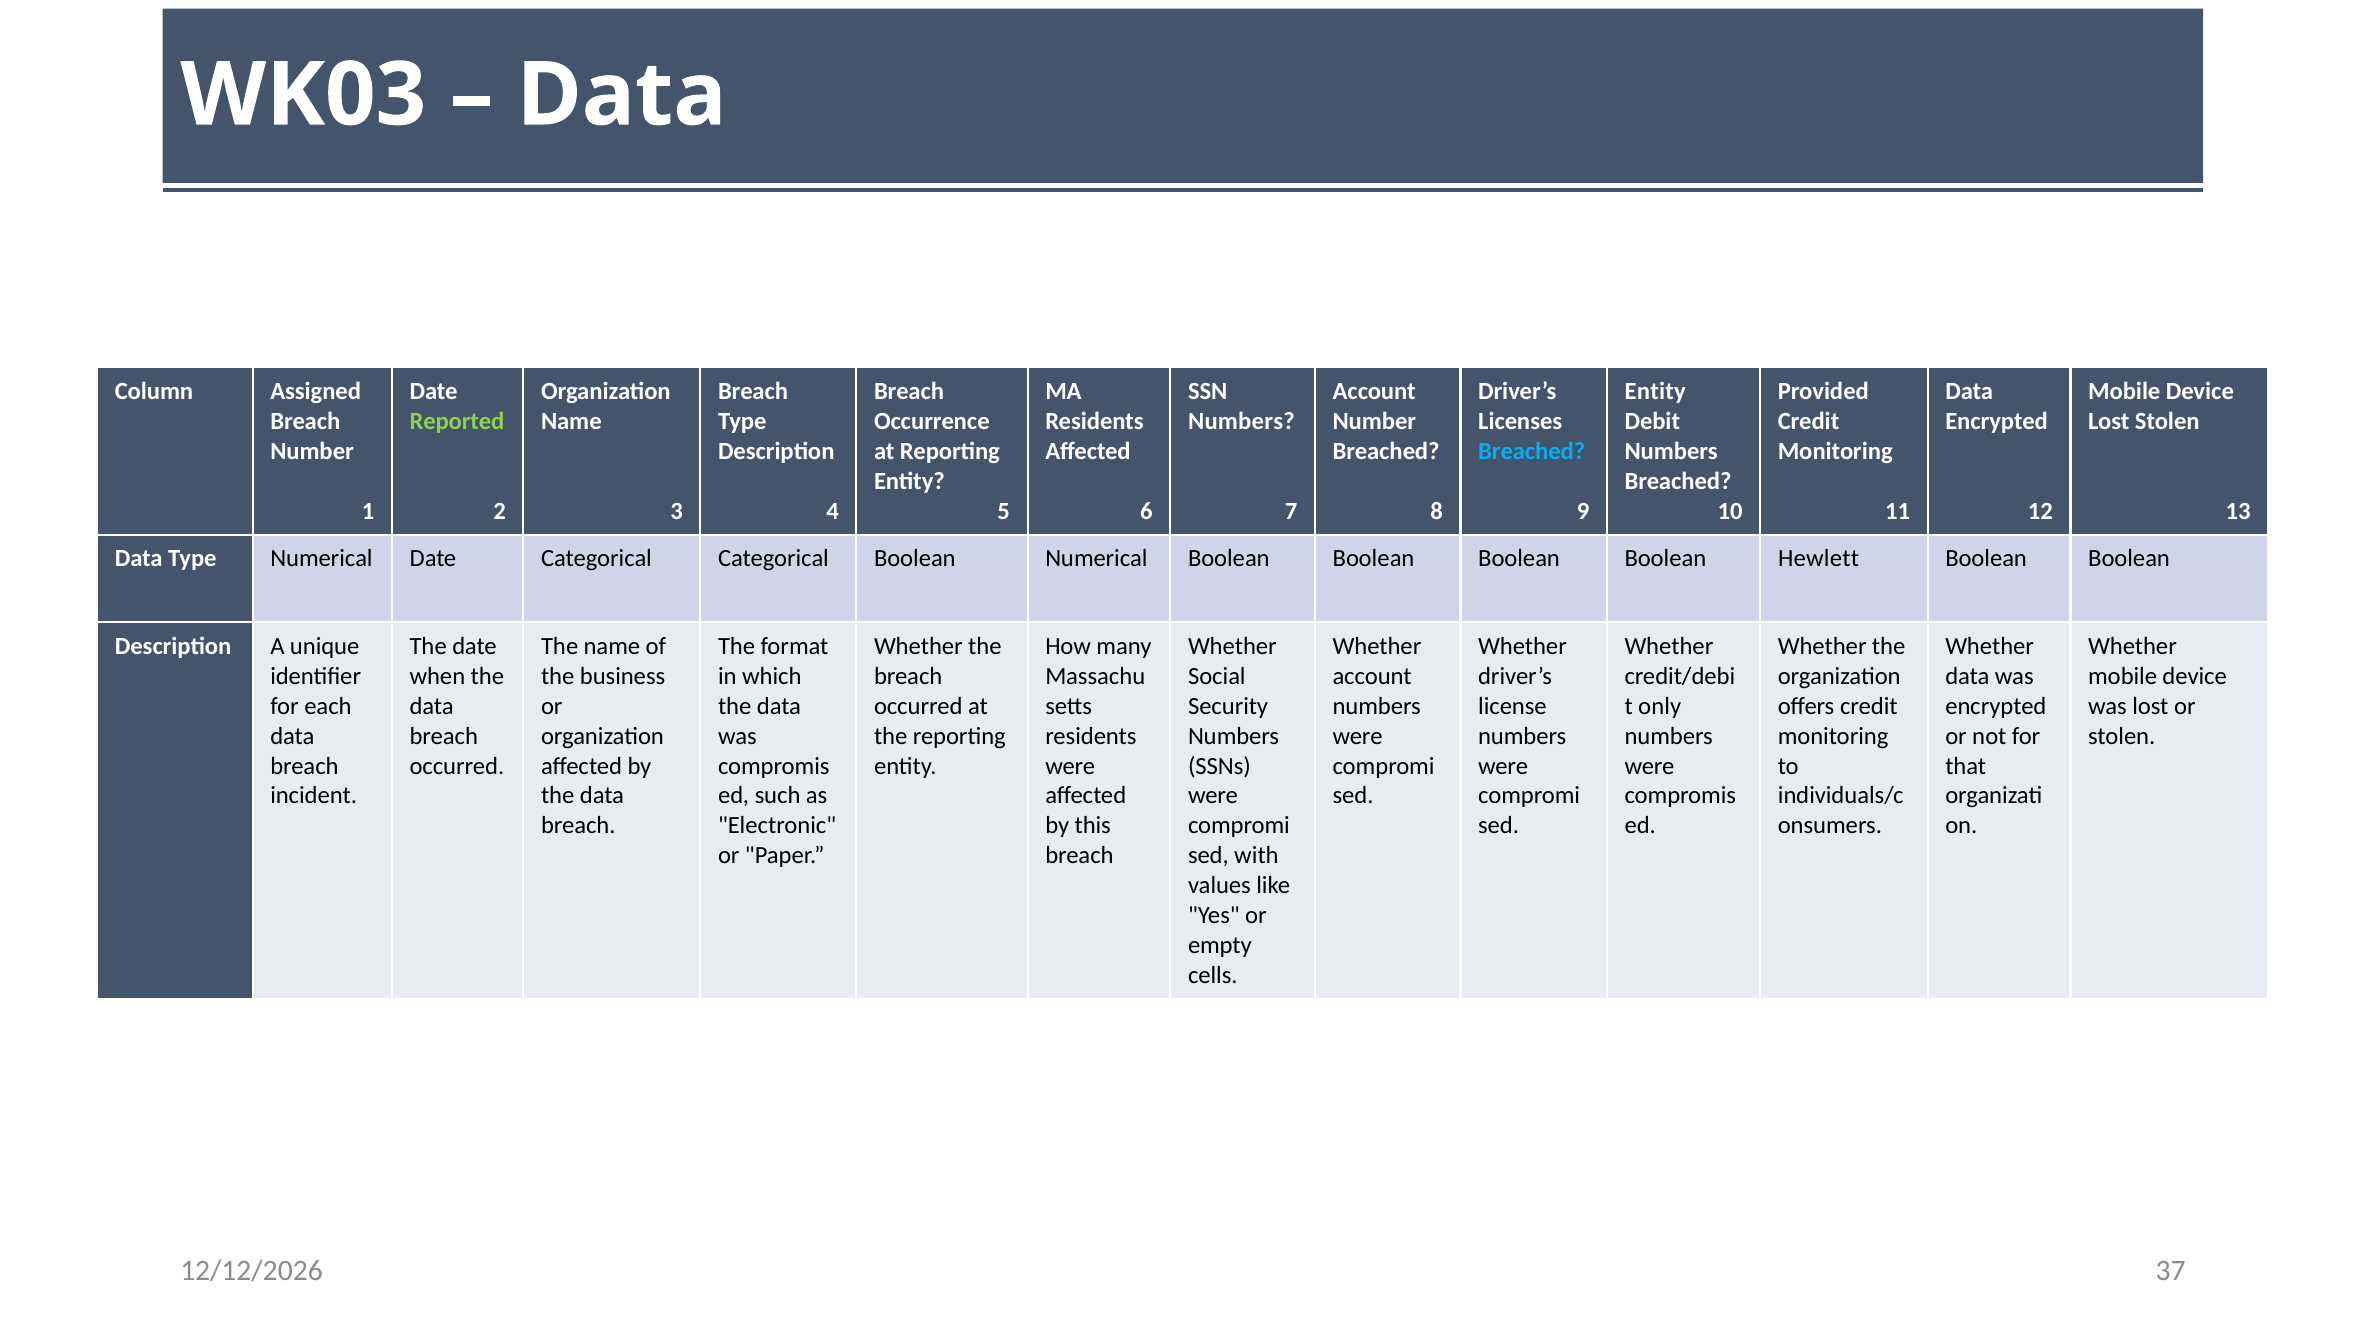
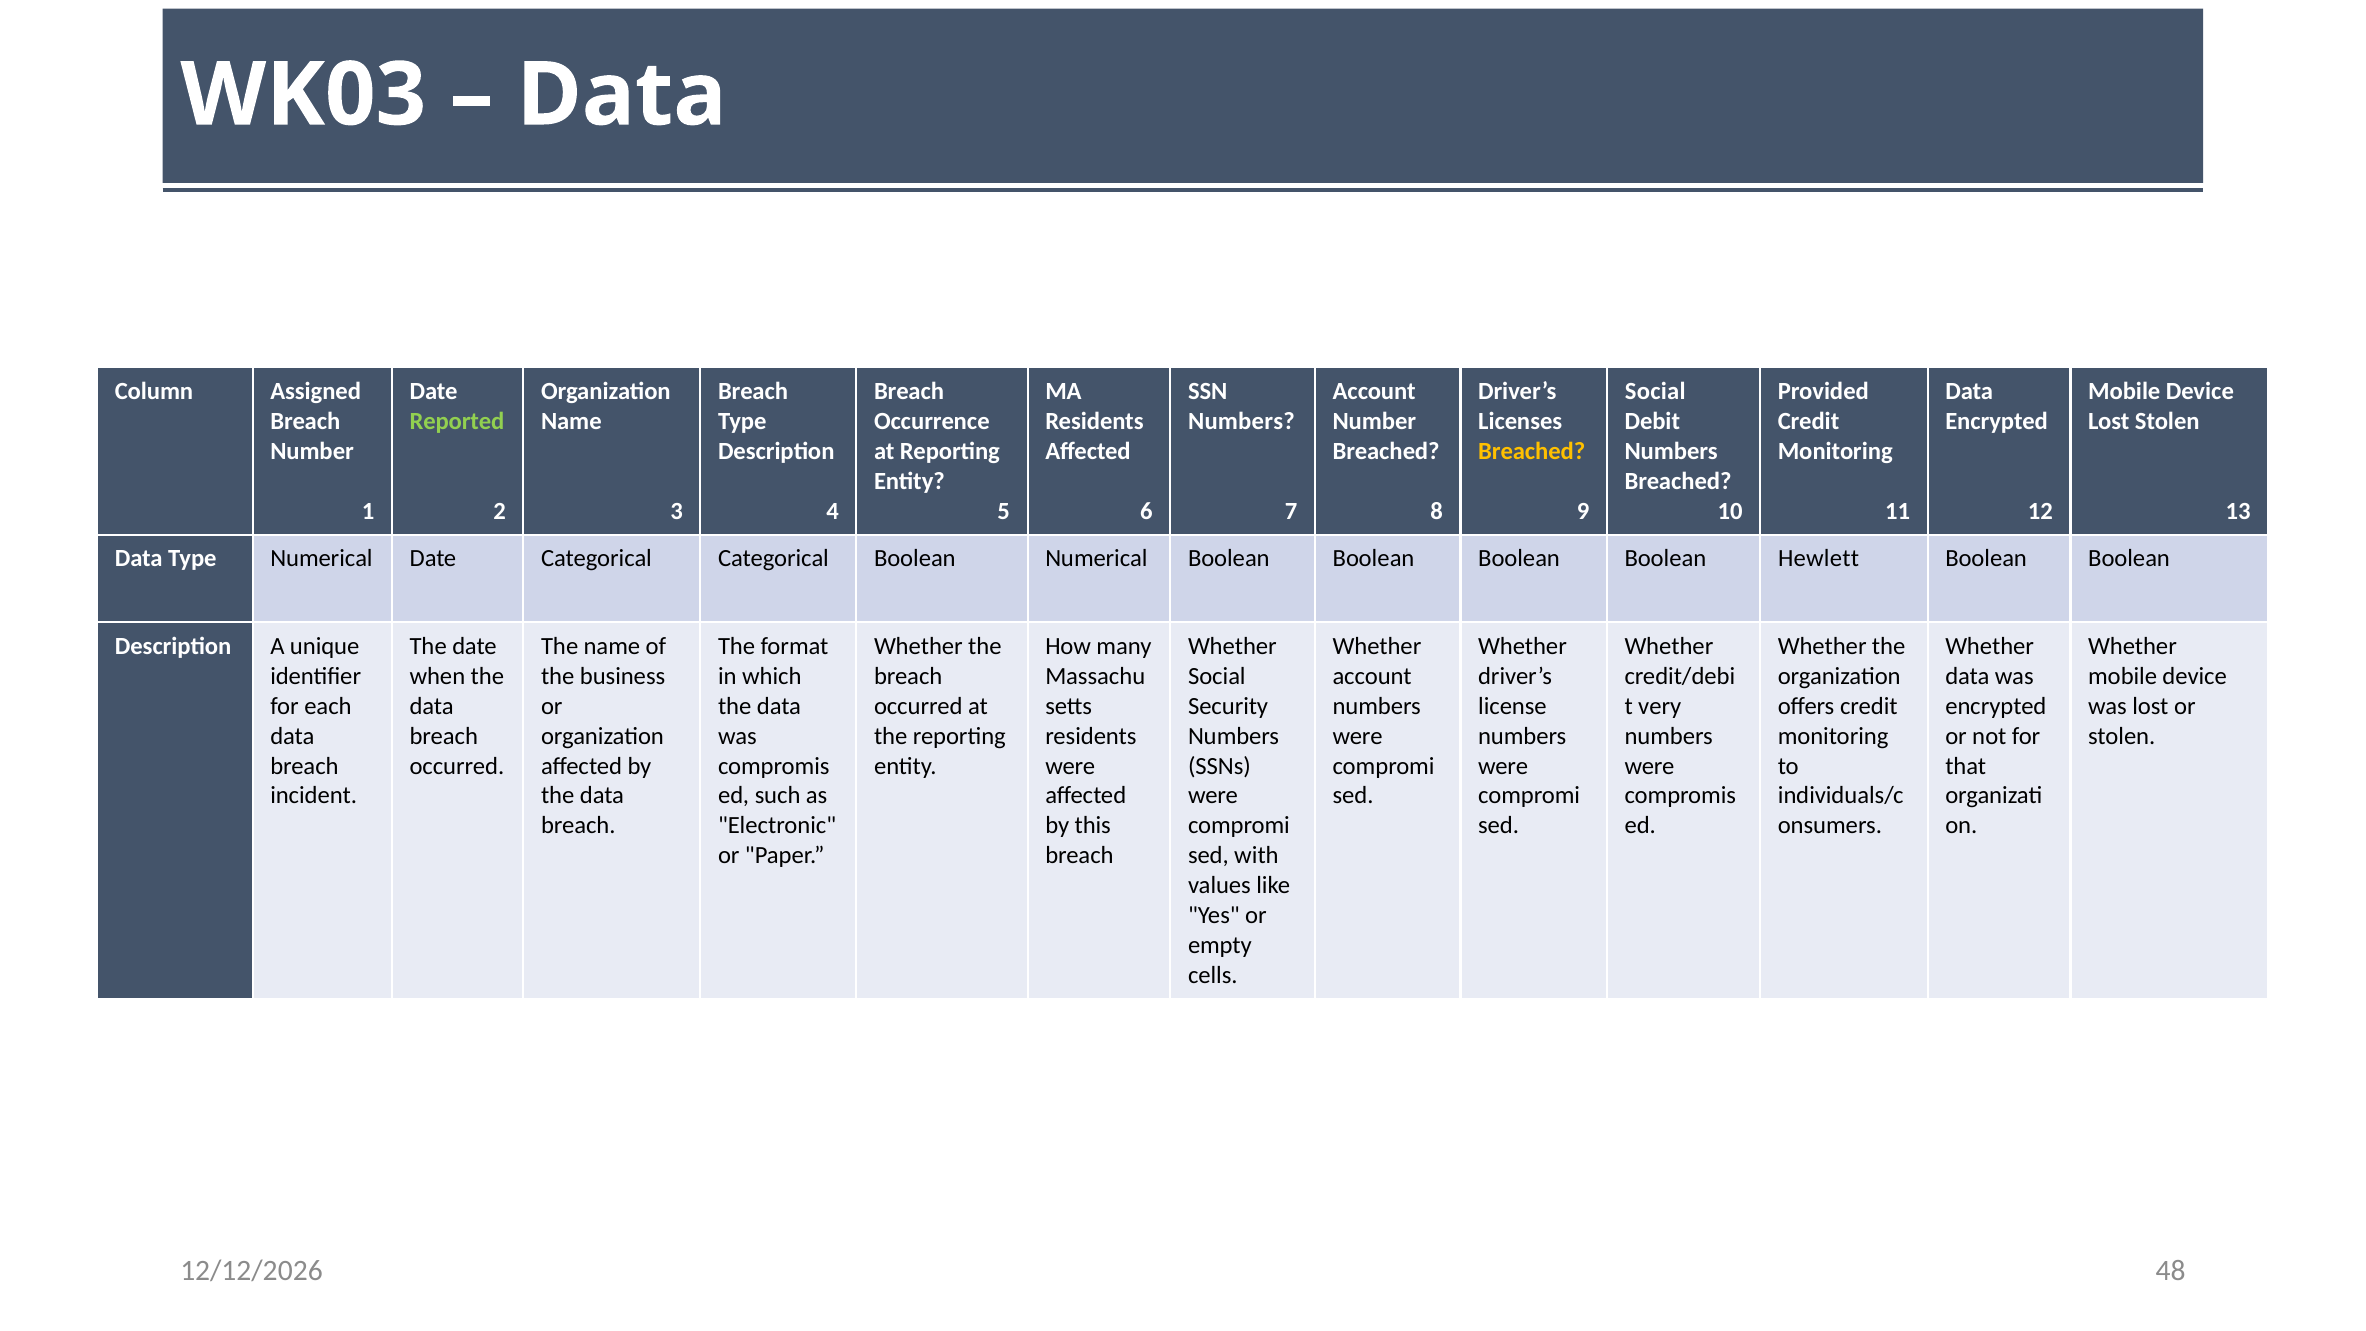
Entity at (1655, 391): Entity -> Social
Breached at (1532, 451) colour: light blue -> yellow
only: only -> very
37: 37 -> 48
